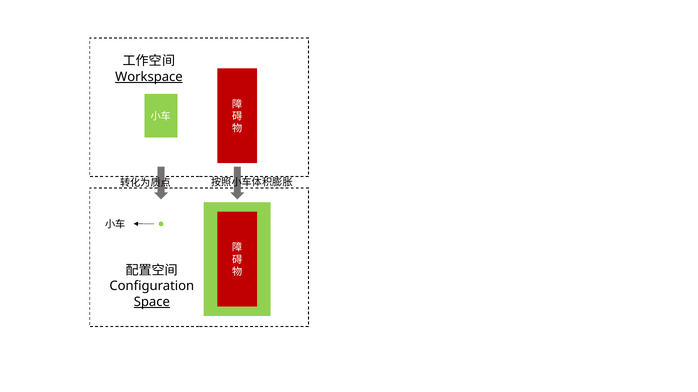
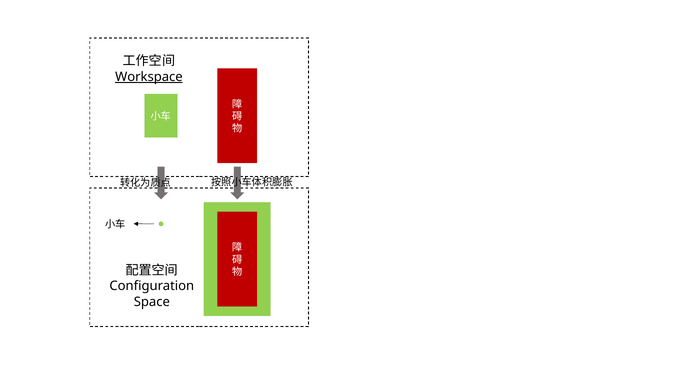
Space underline: present -> none
